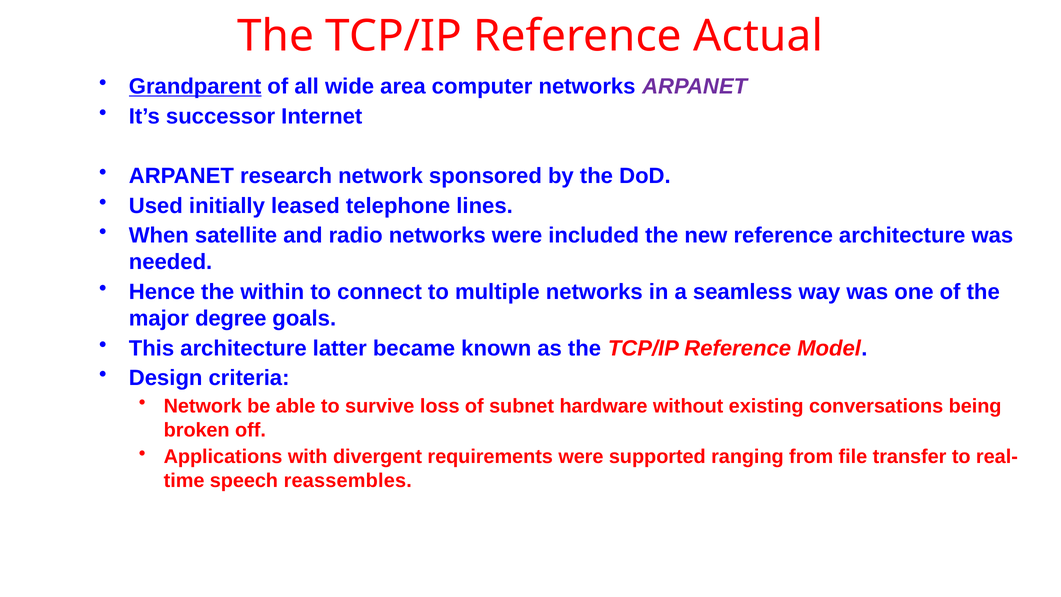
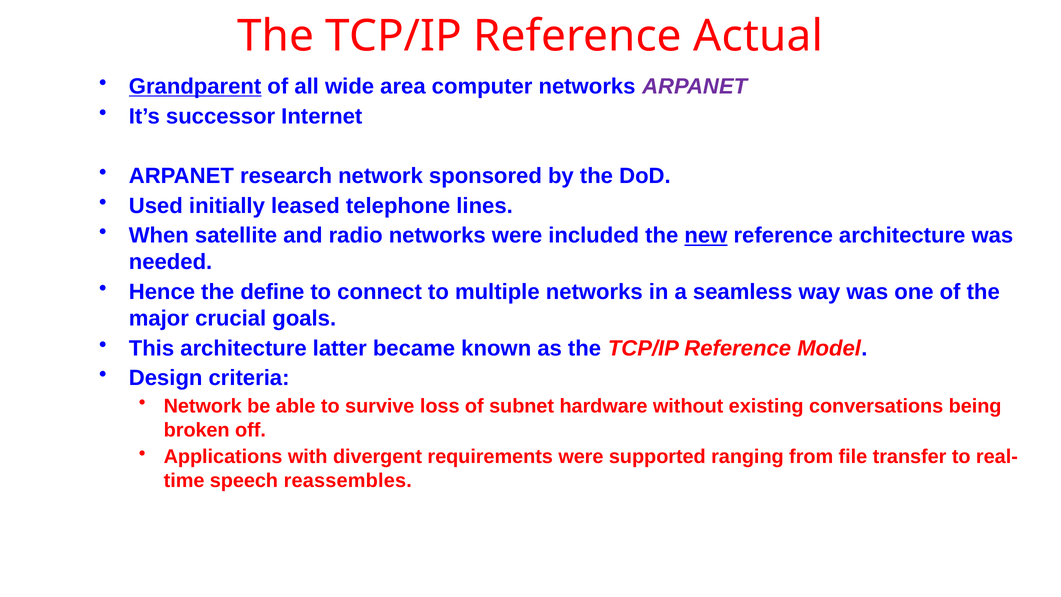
new underline: none -> present
within: within -> define
degree: degree -> crucial
